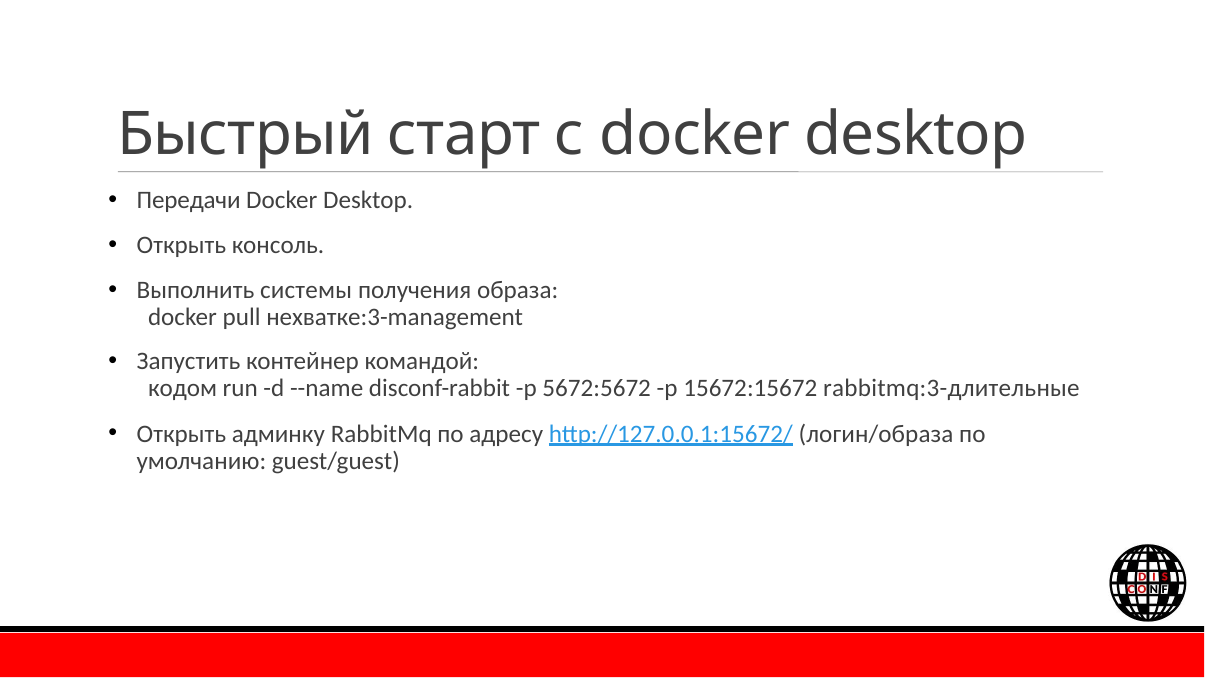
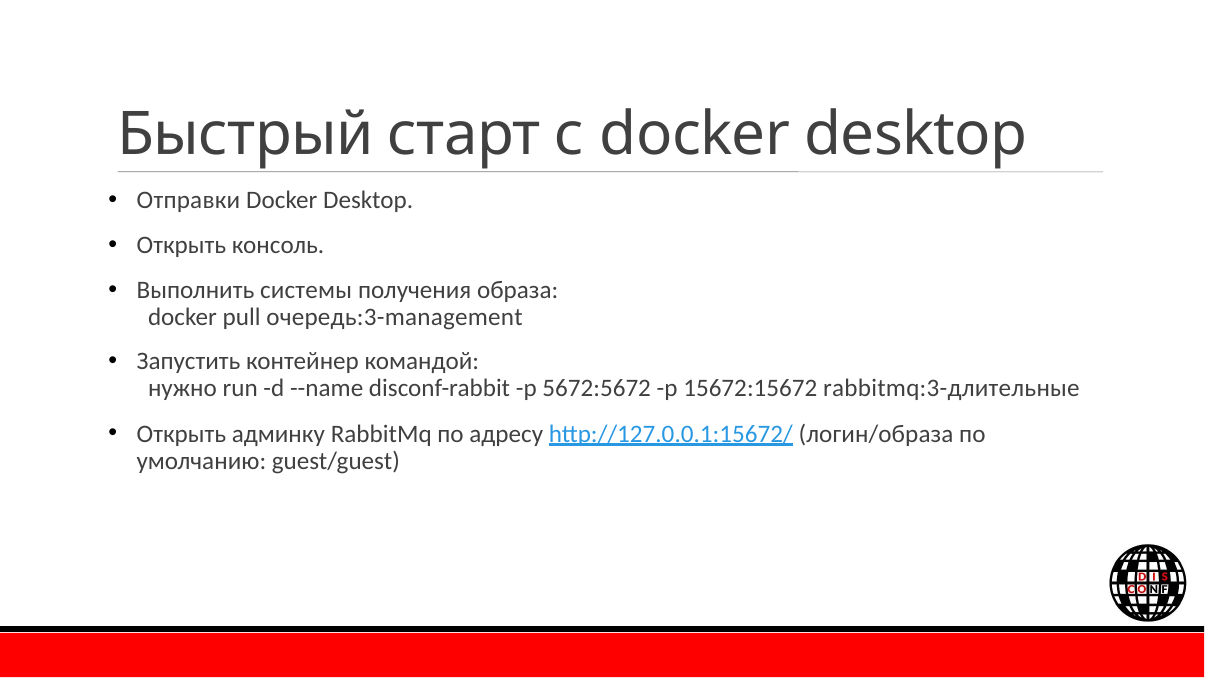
Передачи: Передачи -> Отправки
нехватке:3-management: нехватке:3-management -> очередь:3-management
кодом: кодом -> нужно
